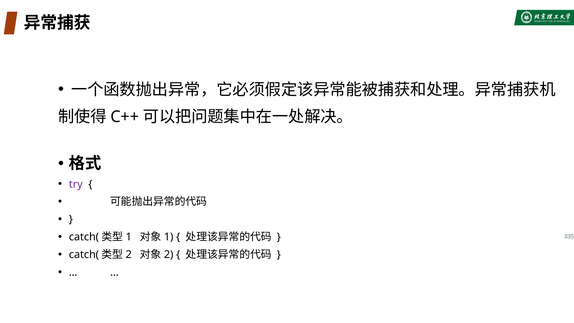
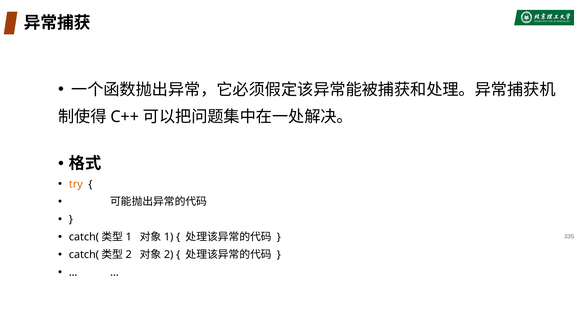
try colour: purple -> orange
